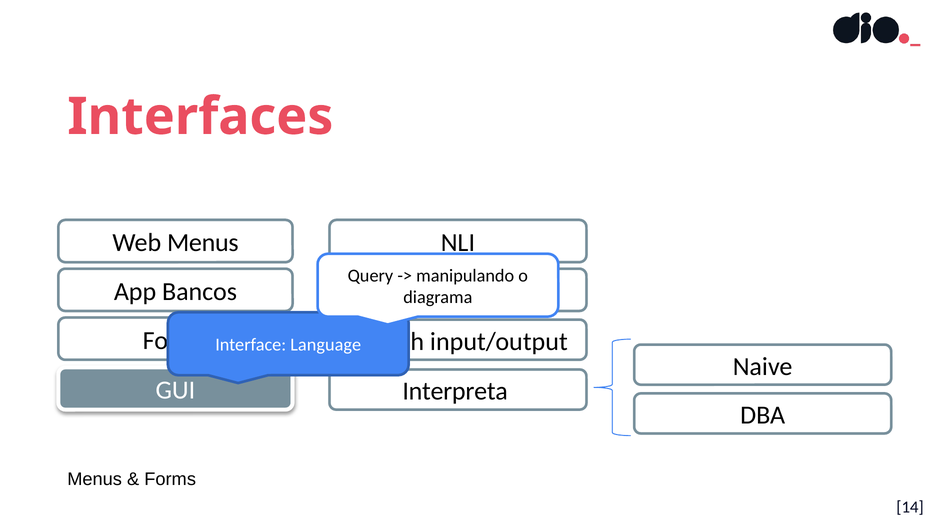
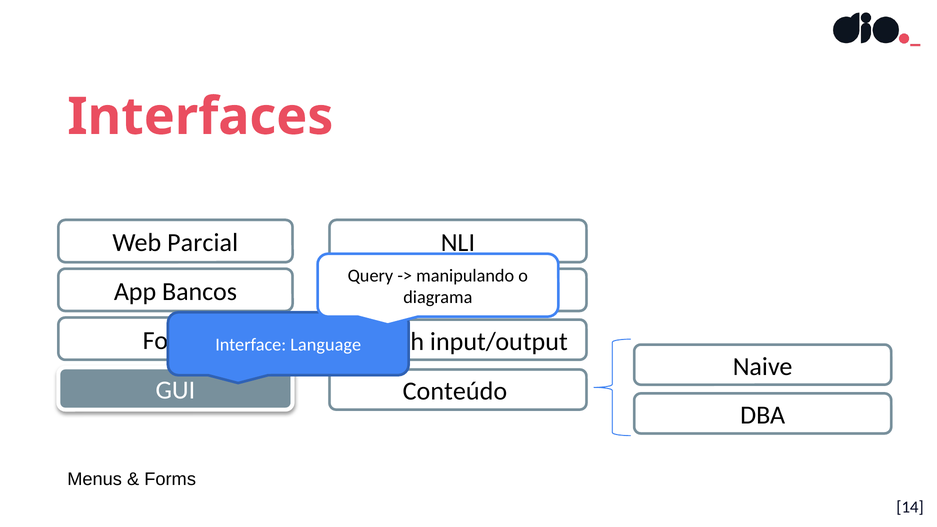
Web Menus: Menus -> Parcial
Interpreta: Interpreta -> Conteúdo
